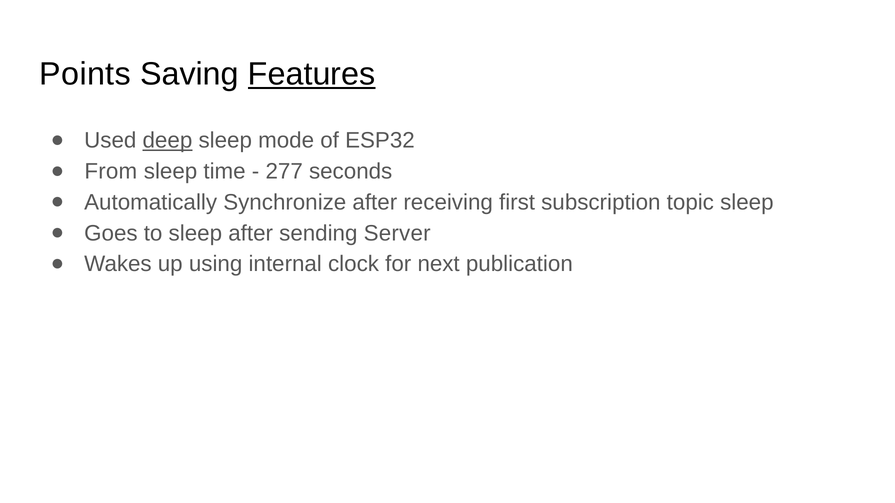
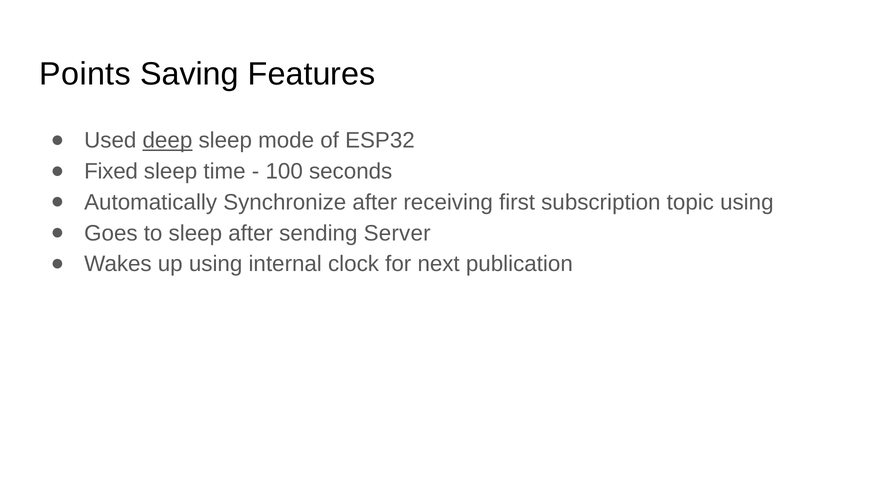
Features underline: present -> none
From: From -> Fixed
277: 277 -> 100
topic sleep: sleep -> using
